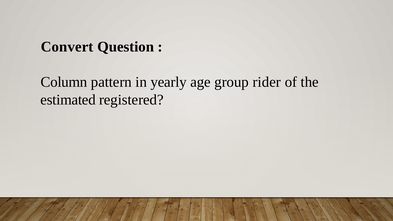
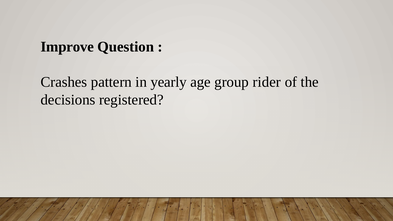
Convert: Convert -> Improve
Column: Column -> Crashes
estimated: estimated -> decisions
